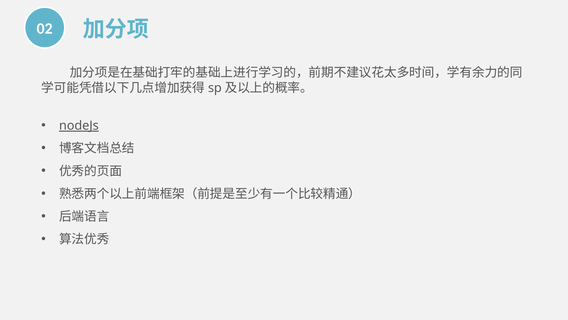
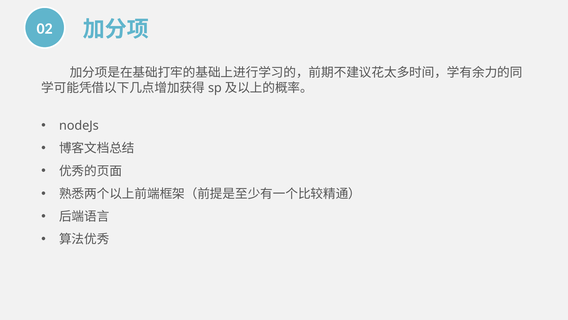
nodeJs underline: present -> none
